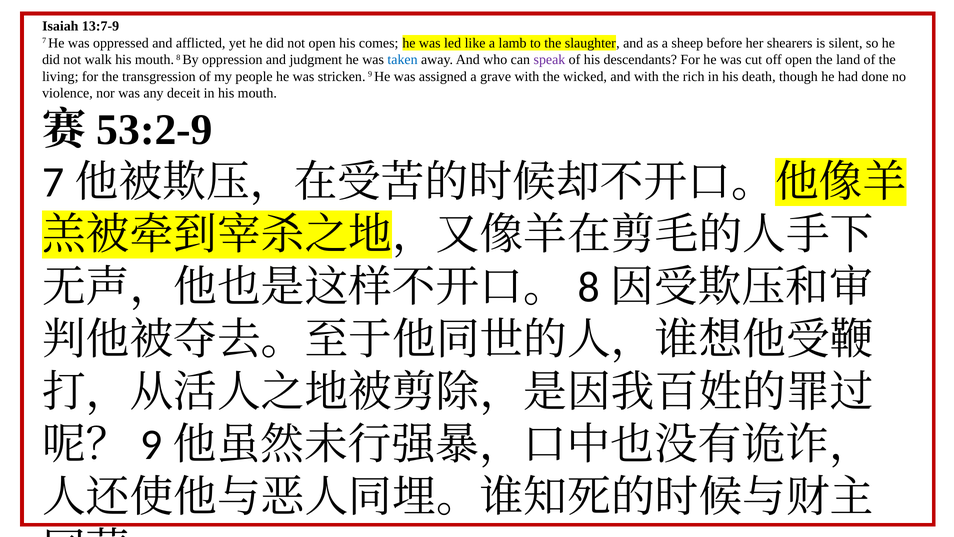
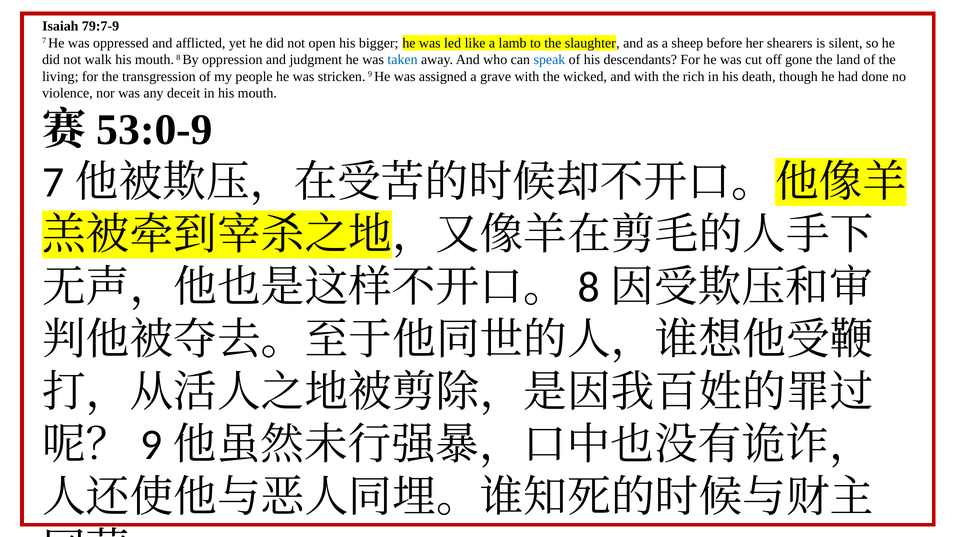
13:7-9: 13:7-9 -> 79:7-9
comes: comes -> bigger
speak colour: purple -> blue
off open: open -> gone
53:2-9: 53:2-9 -> 53:0-9
